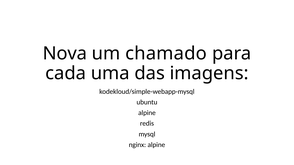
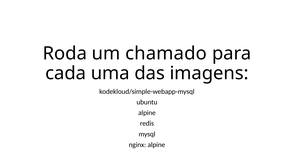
Nova: Nova -> Roda
